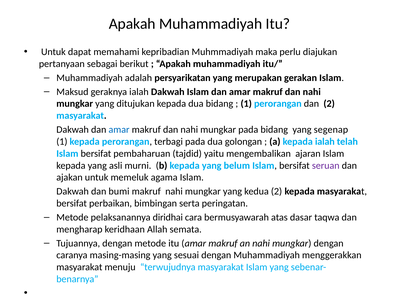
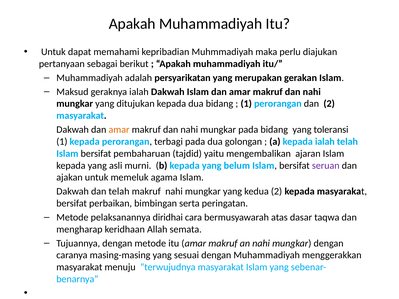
amar at (119, 130) colour: blue -> orange
segenap: segenap -> toleransi
dan bumi: bumi -> telah
